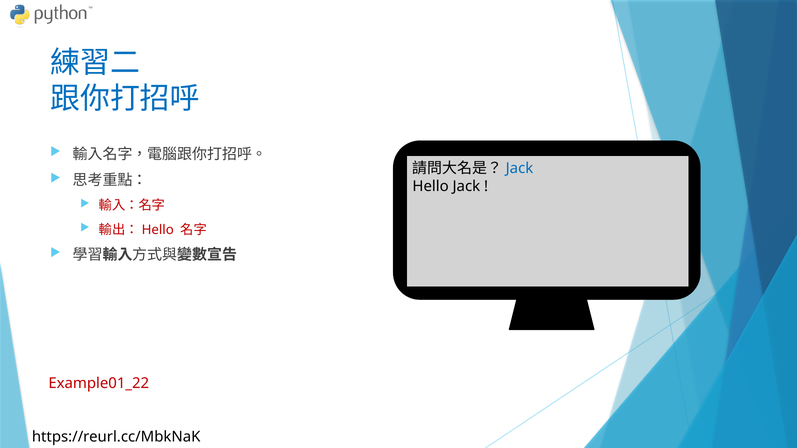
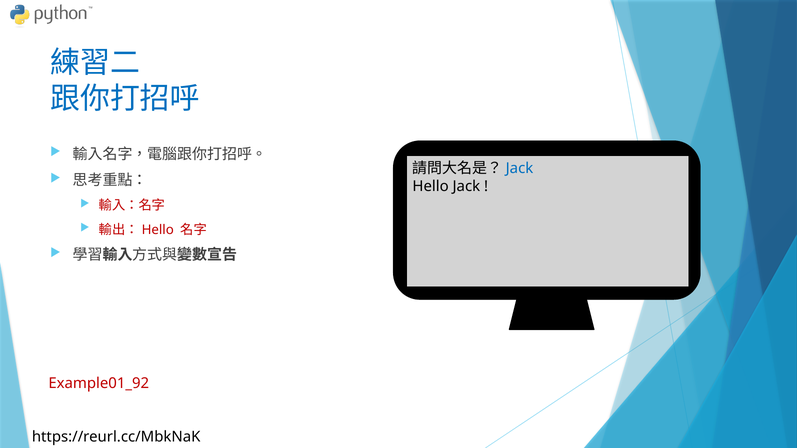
Example01_22: Example01_22 -> Example01_92
